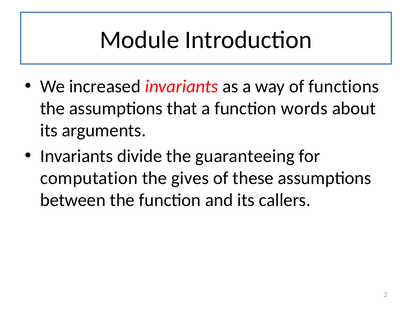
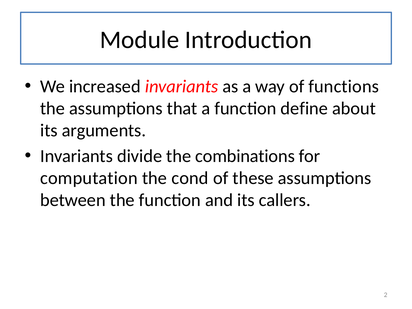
words: words -> define
guaranteeing: guaranteeing -> combinations
gives: gives -> cond
